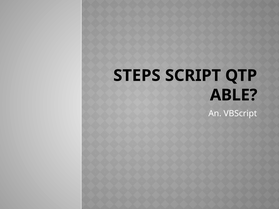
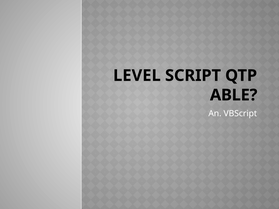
STEPS: STEPS -> LEVEL
